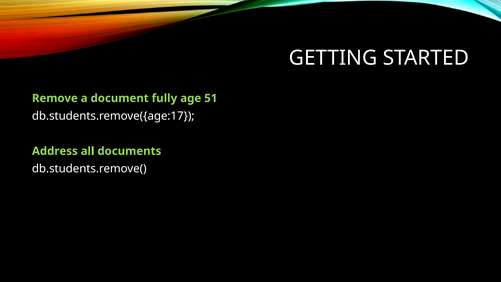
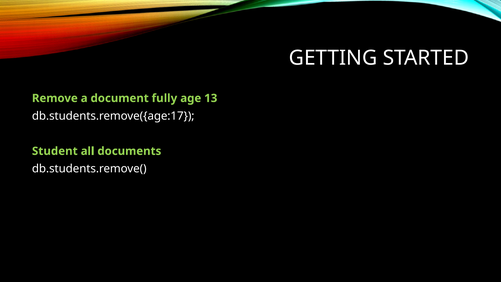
51: 51 -> 13
Address: Address -> Student
